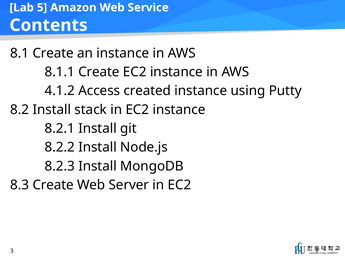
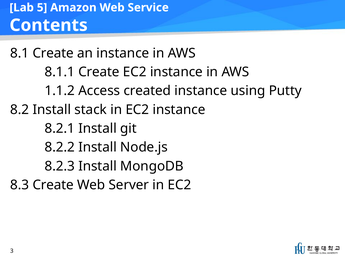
4.1.2: 4.1.2 -> 1.1.2
